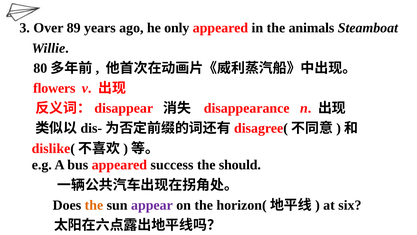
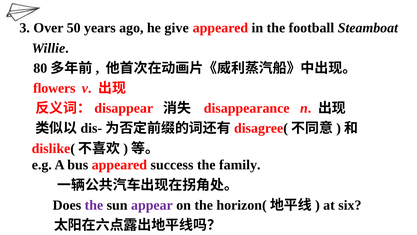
89: 89 -> 50
only: only -> give
animals: animals -> football
should: should -> family
the at (94, 205) colour: orange -> purple
